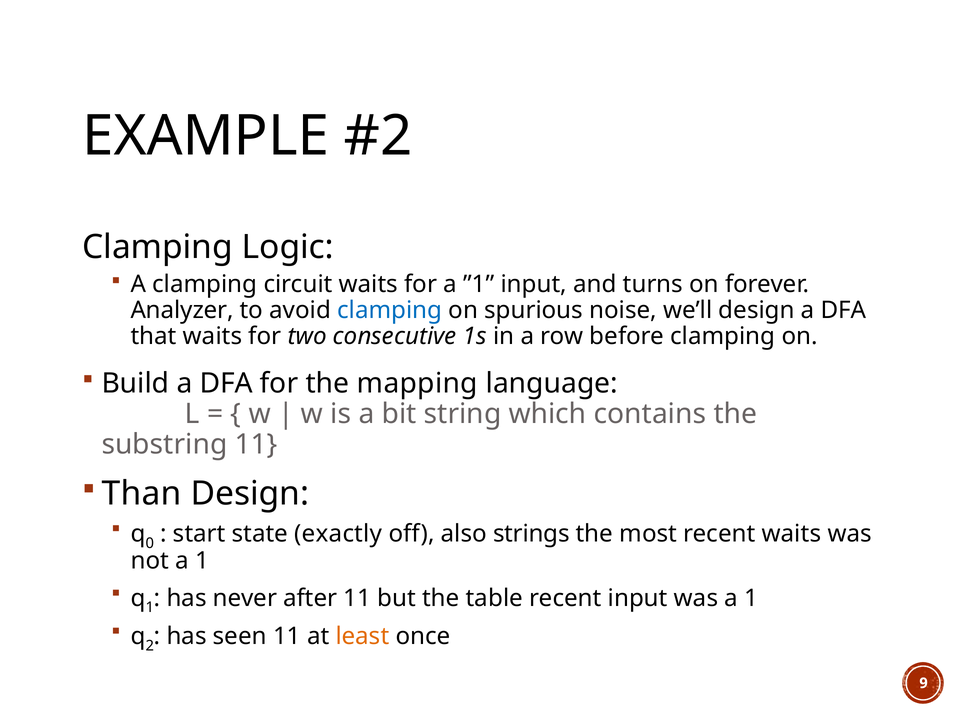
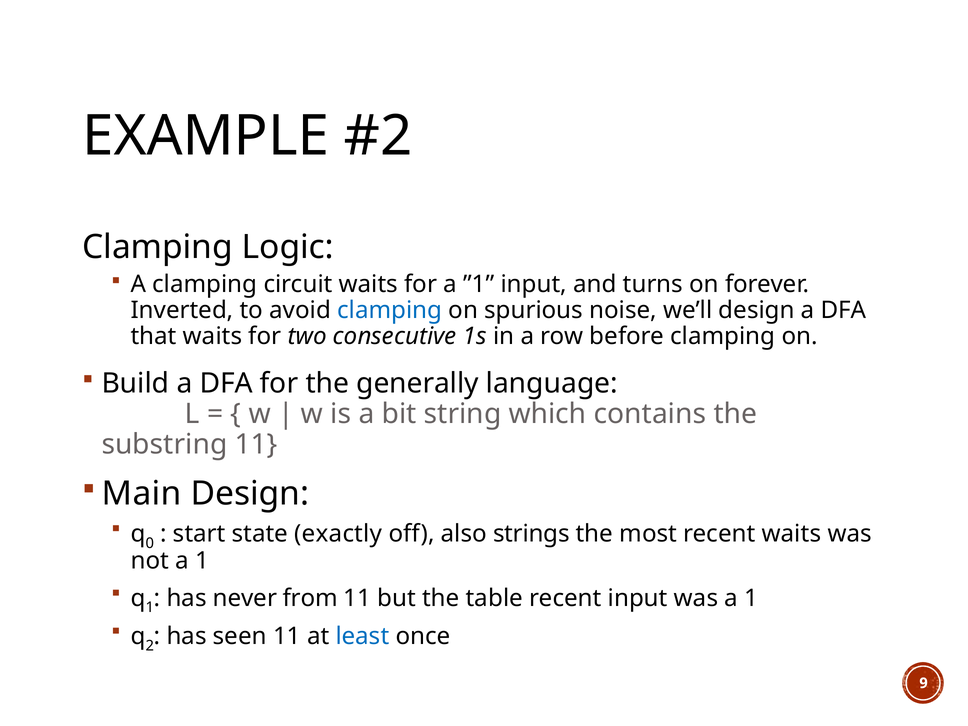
Analyzer: Analyzer -> Inverted
mapping: mapping -> generally
Than: Than -> Main
after: after -> from
least colour: orange -> blue
